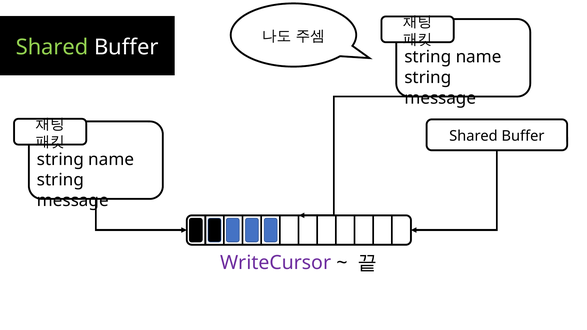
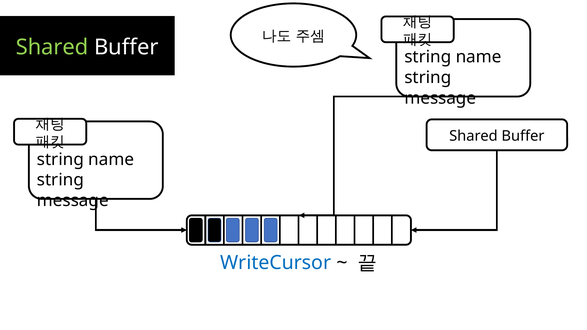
WriteCursor colour: purple -> blue
